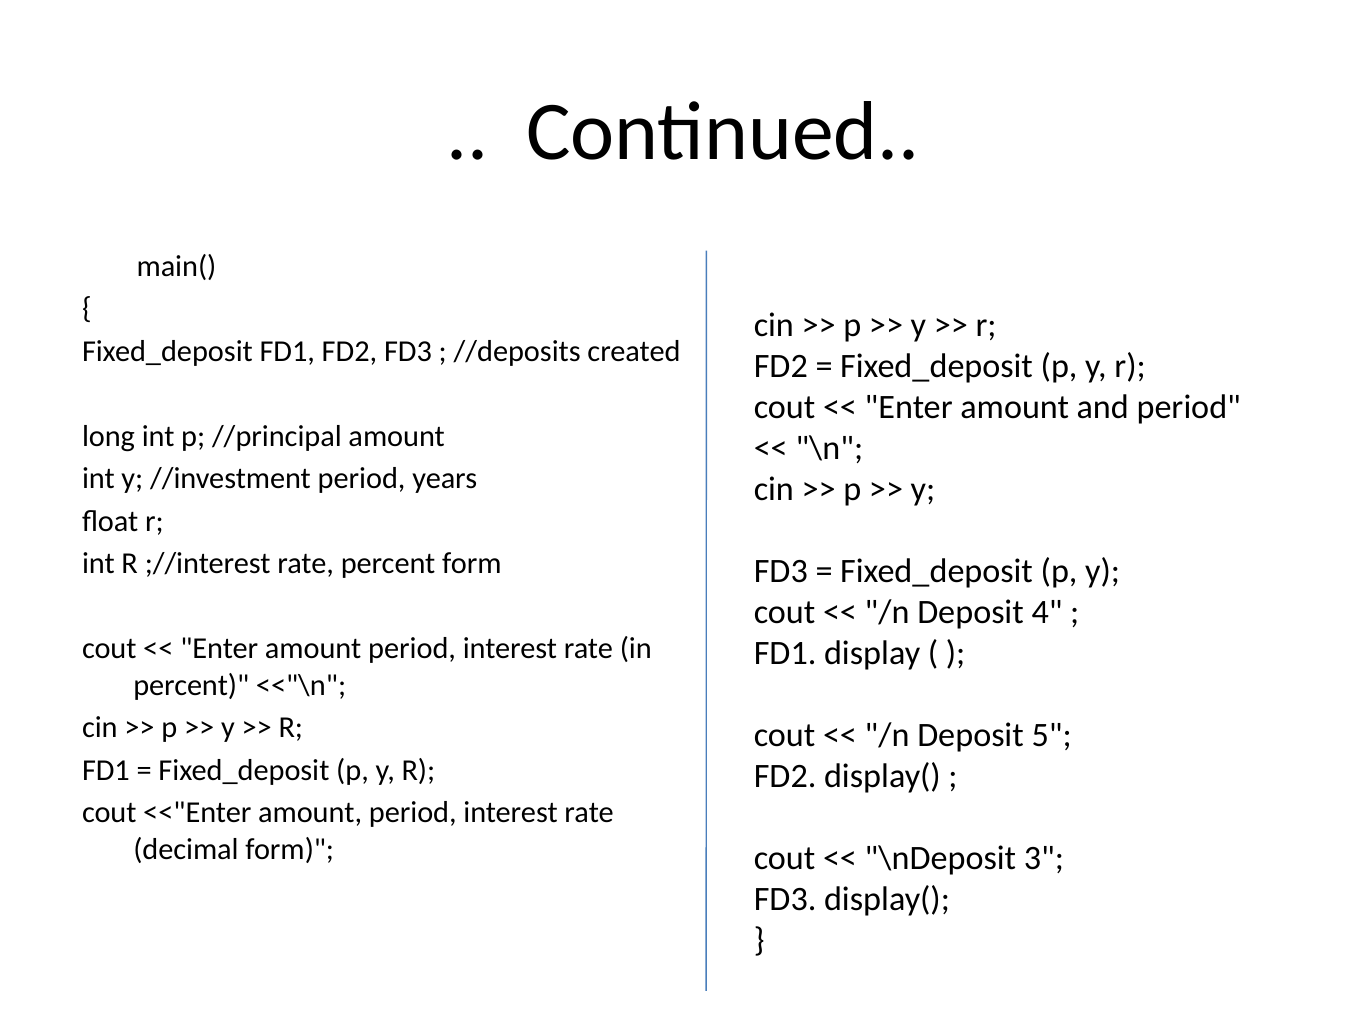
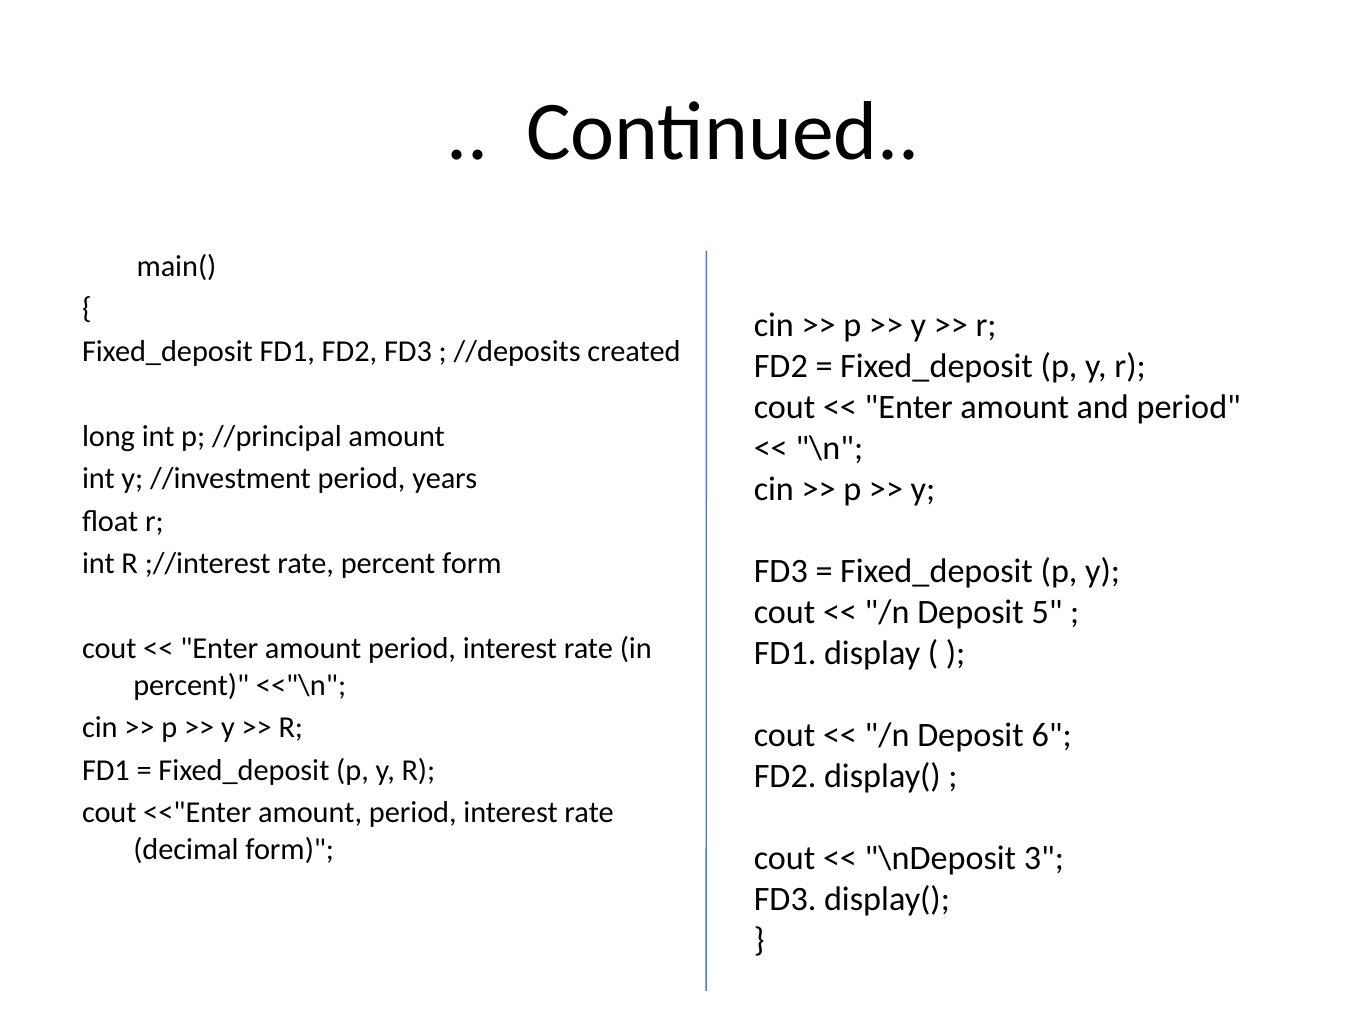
4: 4 -> 5
5: 5 -> 6
